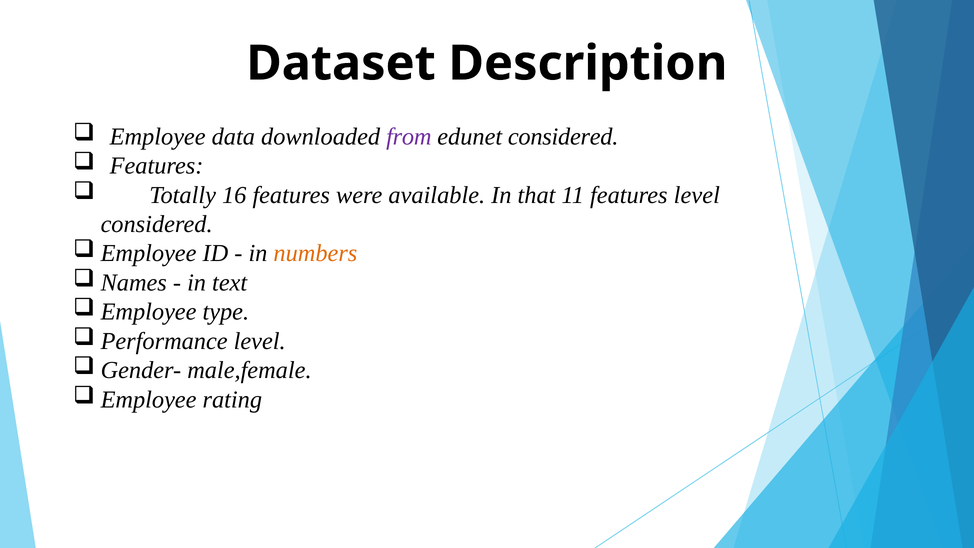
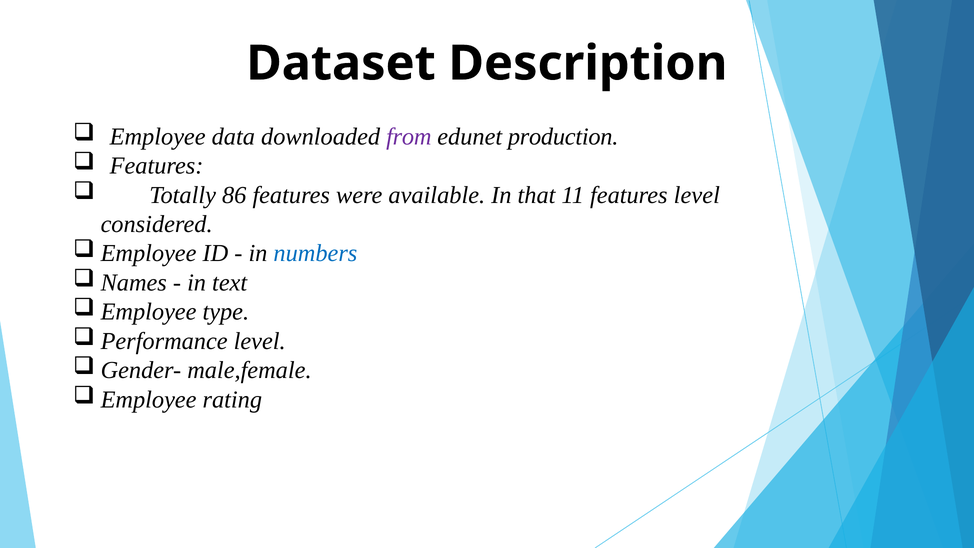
edunet considered: considered -> production
16: 16 -> 86
numbers colour: orange -> blue
